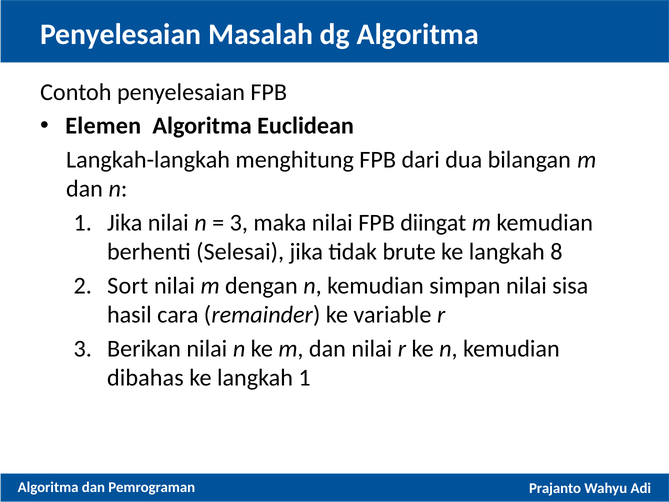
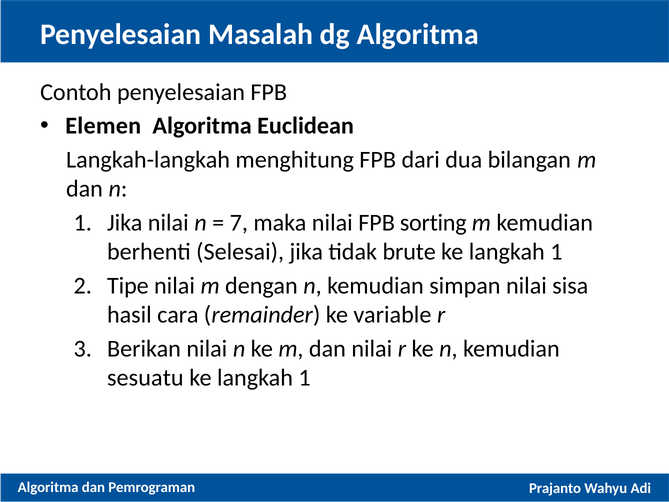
3 at (239, 223): 3 -> 7
diingat: diingat -> sorting
8 at (556, 252): 8 -> 1
Sort: Sort -> Tipe
dibahas: dibahas -> sesuatu
